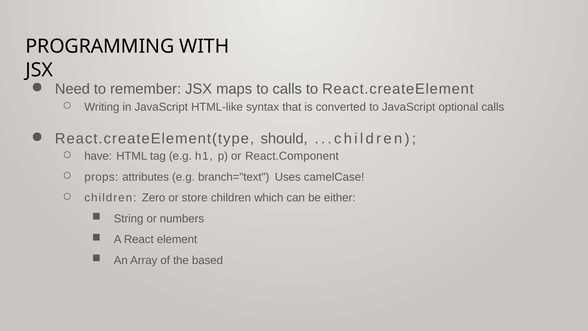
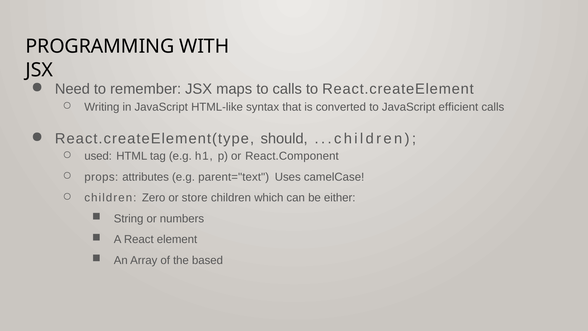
optional: optional -> efficient
have: have -> used
branch="text: branch="text -> parent="text
